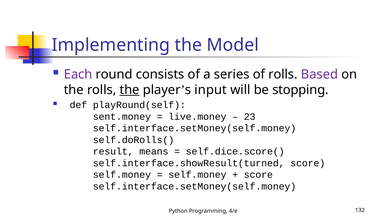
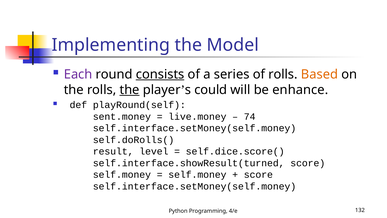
consists underline: none -> present
Based colour: purple -> orange
input: input -> could
stopping: stopping -> enhance
23: 23 -> 74
means: means -> level
